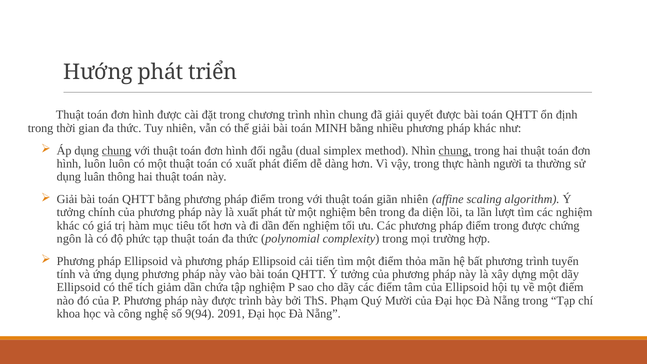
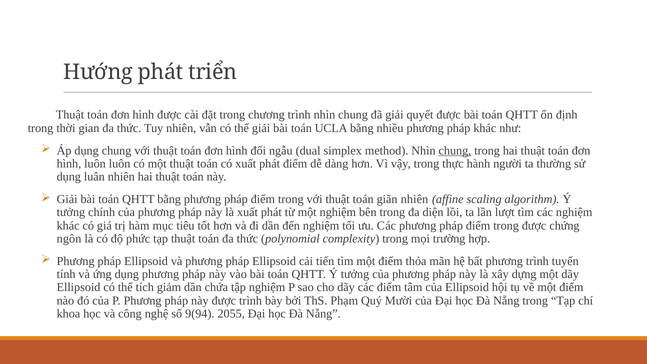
MINH: MINH -> UCLA
chung at (117, 151) underline: present -> none
luân thông: thông -> nhiên
2091: 2091 -> 2055
